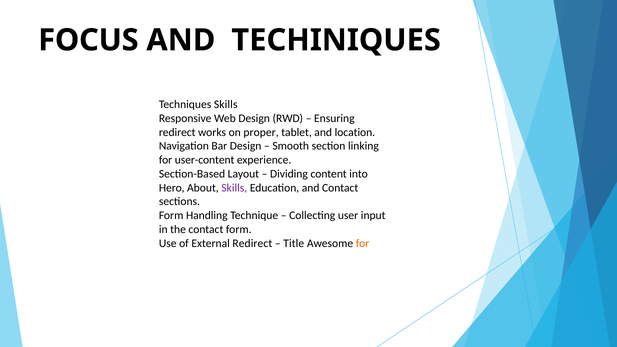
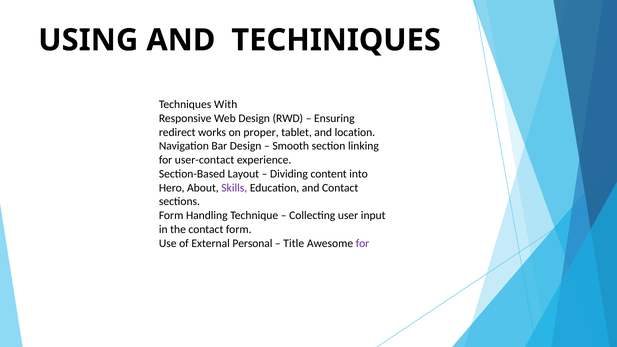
FOCUS: FOCUS -> USING
Techniques Skills: Skills -> With
user-content: user-content -> user-contact
External Redirect: Redirect -> Personal
for at (363, 243) colour: orange -> purple
